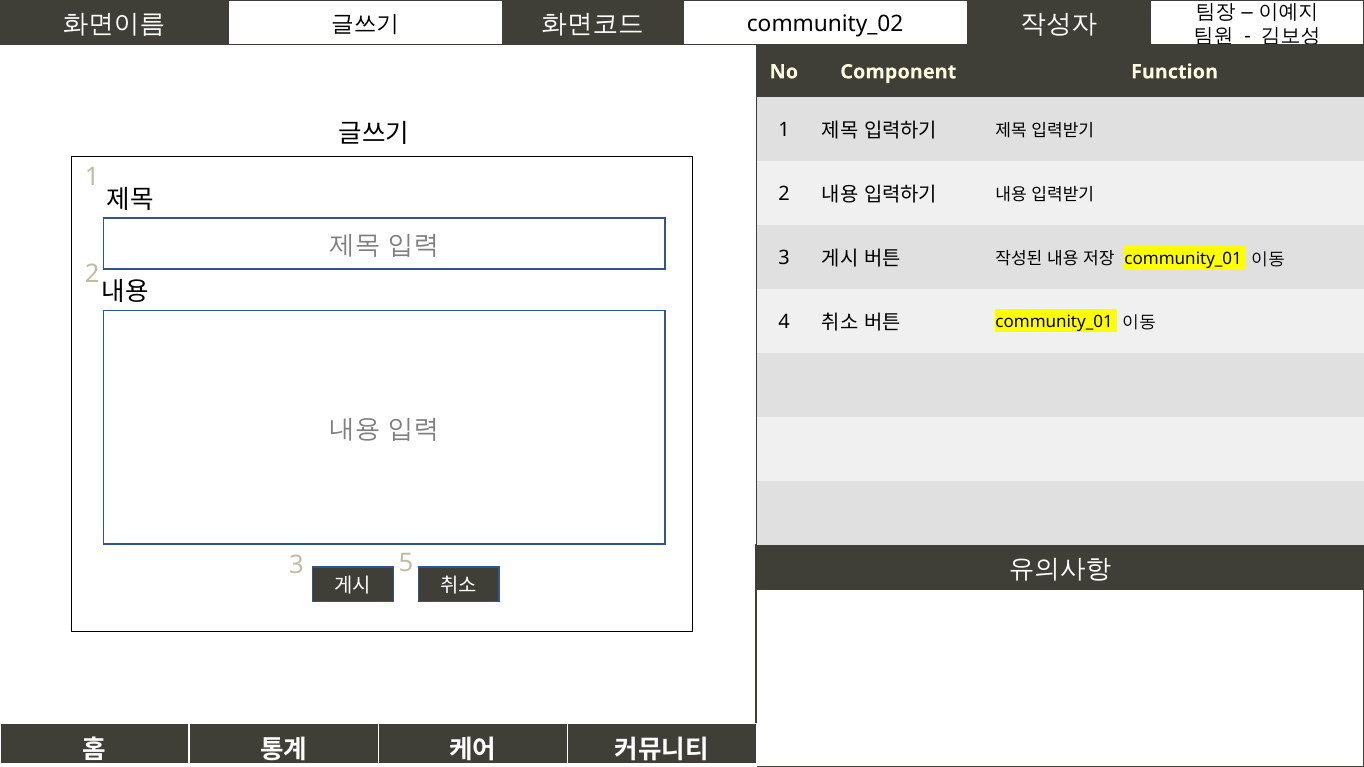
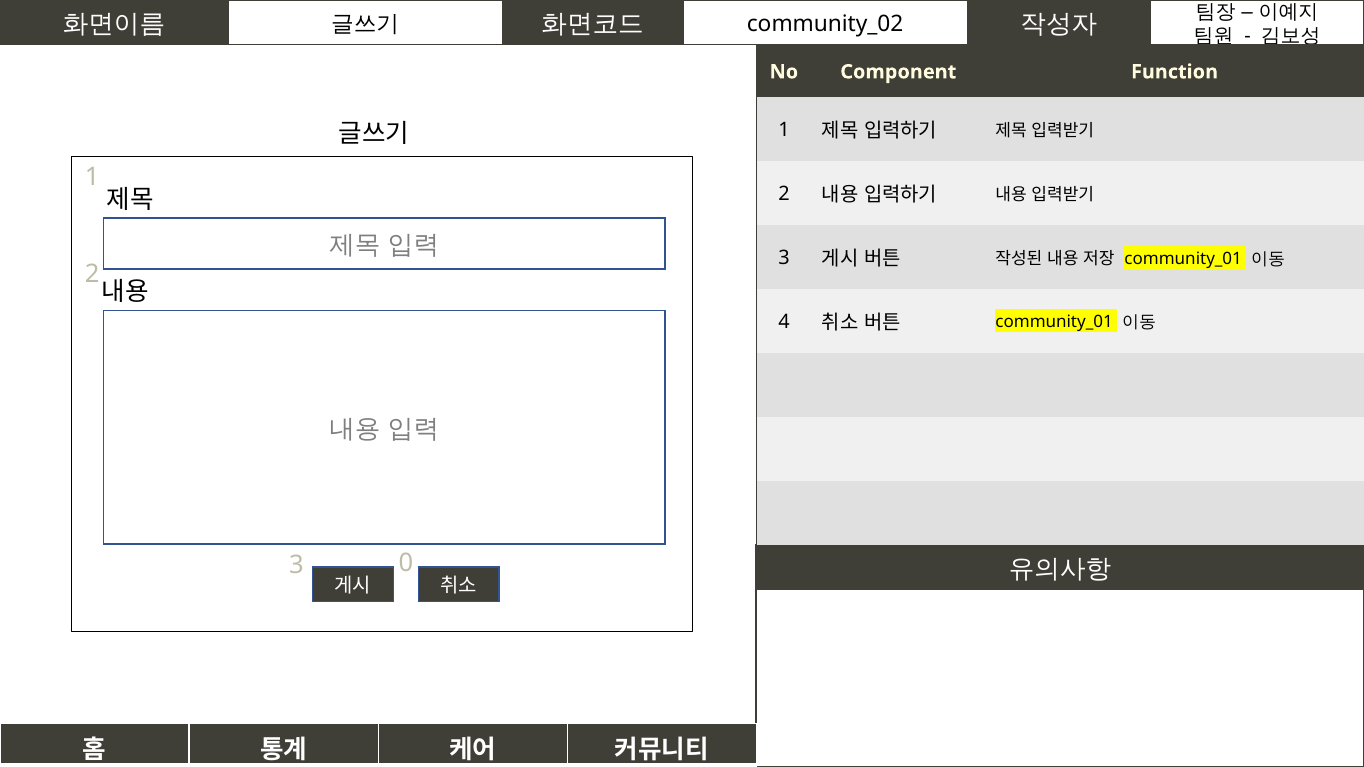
5: 5 -> 0
